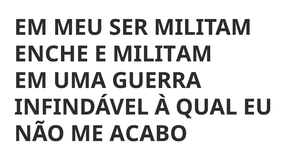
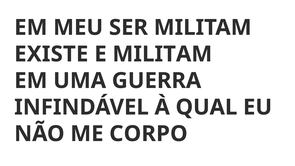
ENCHE: ENCHE -> EXISTE
ACABO: ACABO -> CORPO
